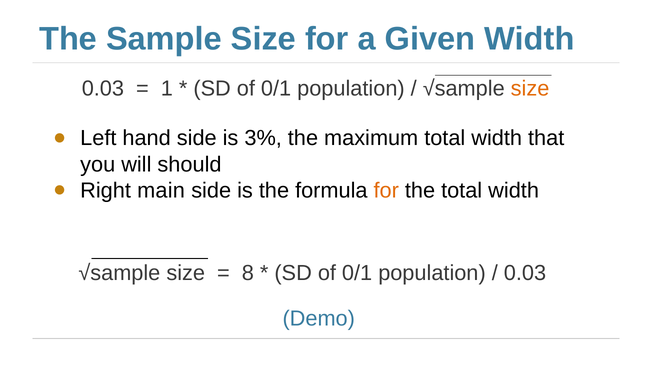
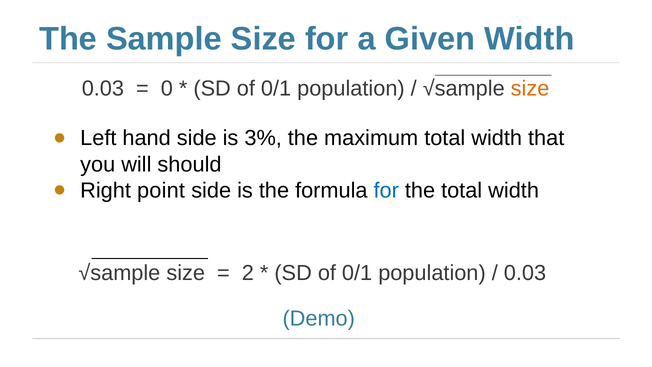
1: 1 -> 0
main: main -> point
for at (386, 190) colour: orange -> blue
8: 8 -> 2
